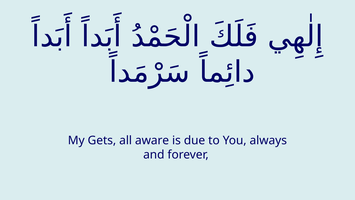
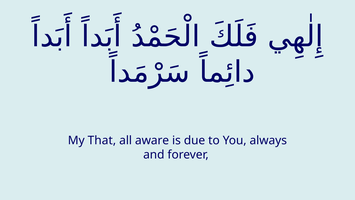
Gets: Gets -> That
